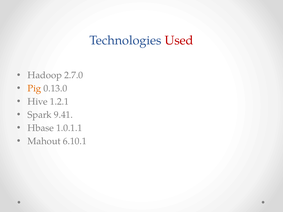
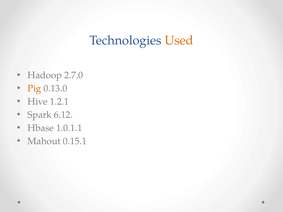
Used colour: red -> orange
9.41: 9.41 -> 6.12
6.10.1: 6.10.1 -> 0.15.1
